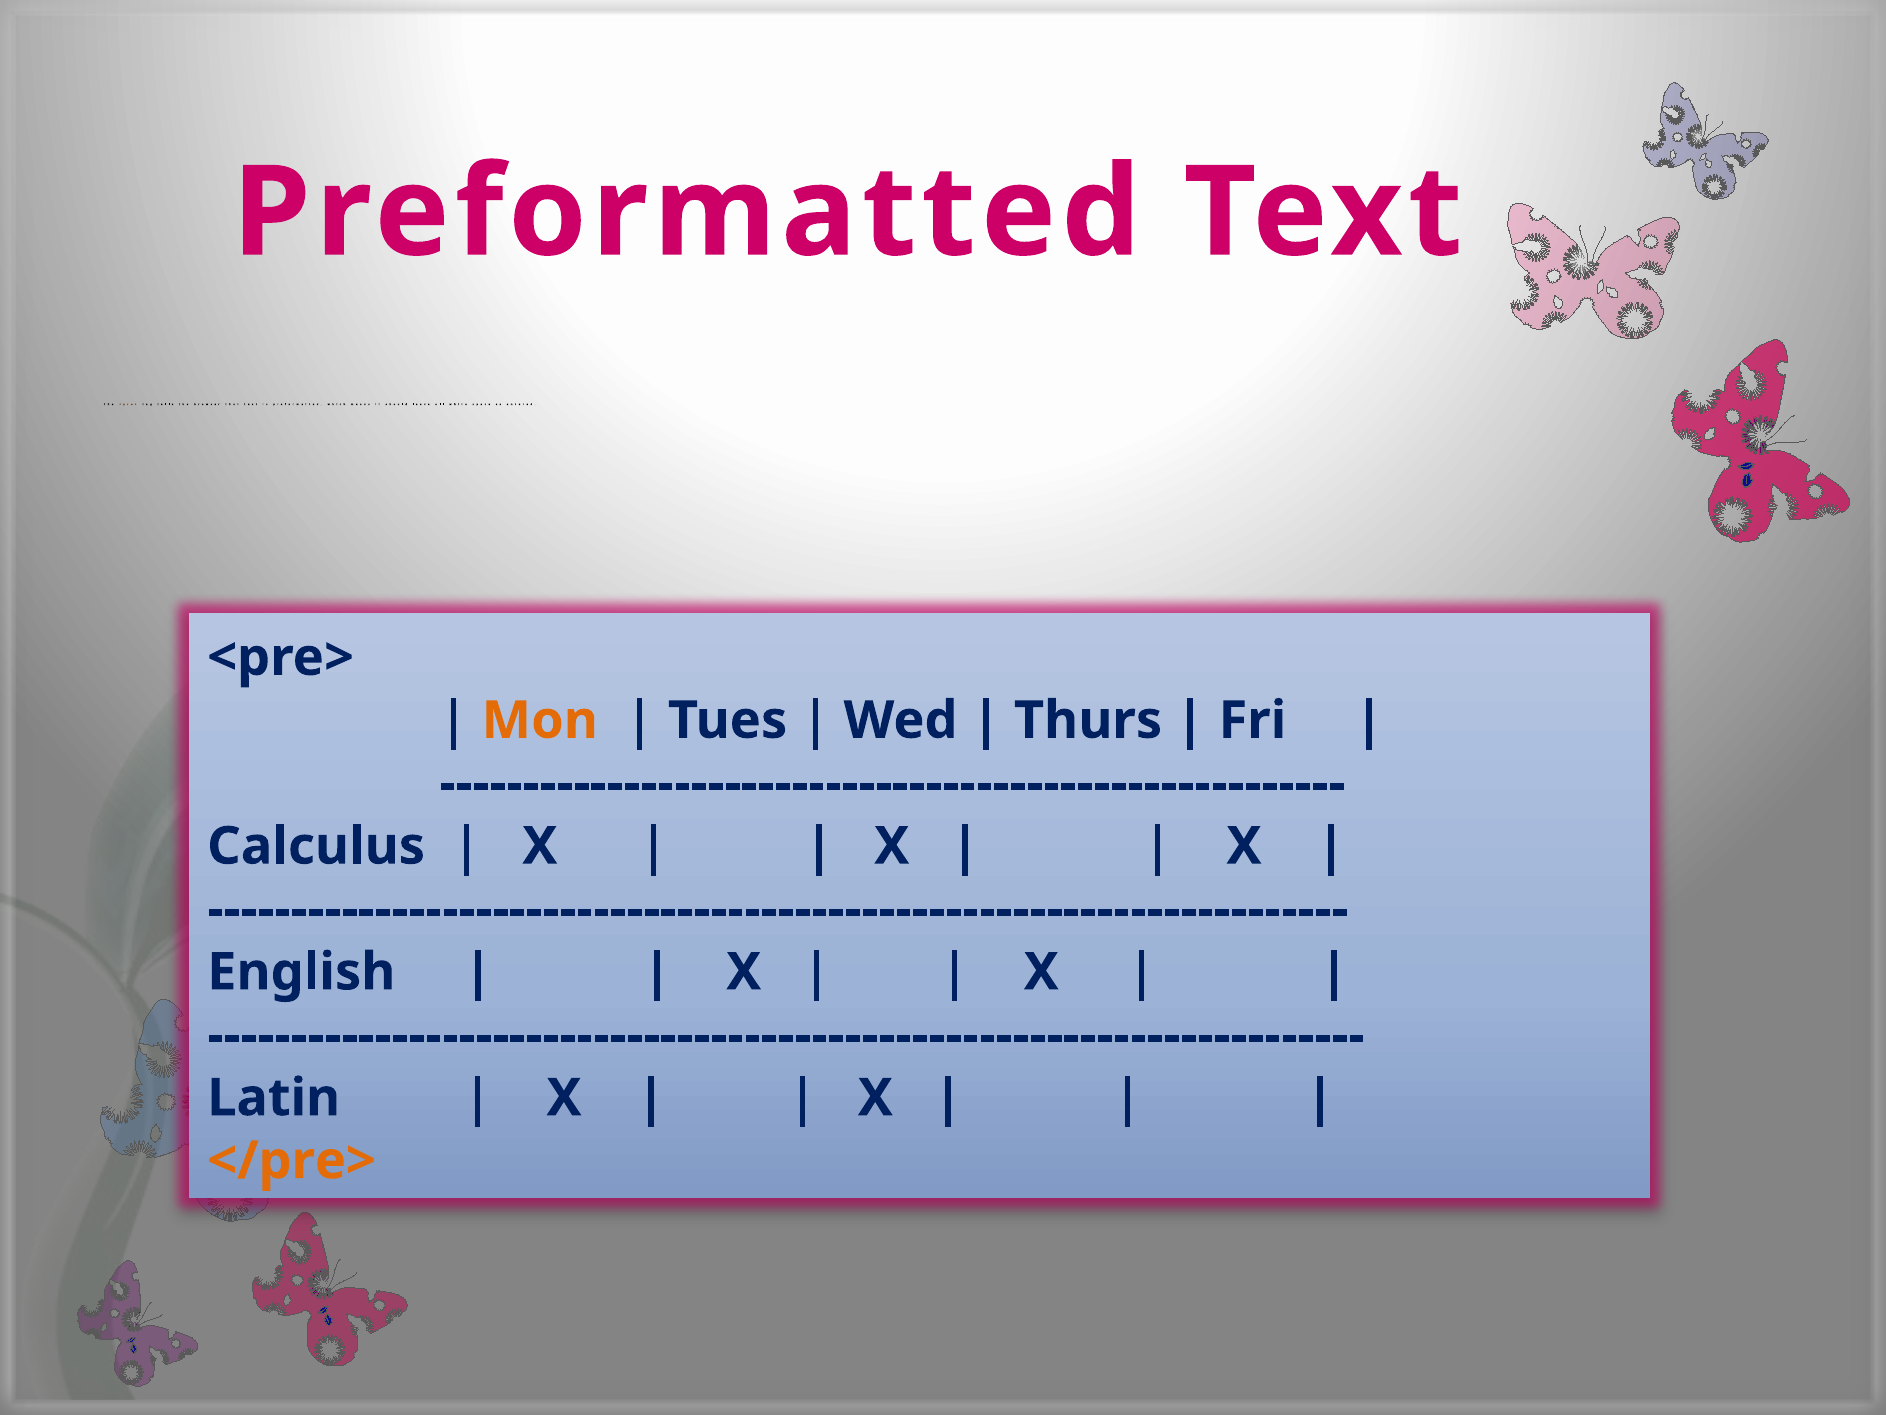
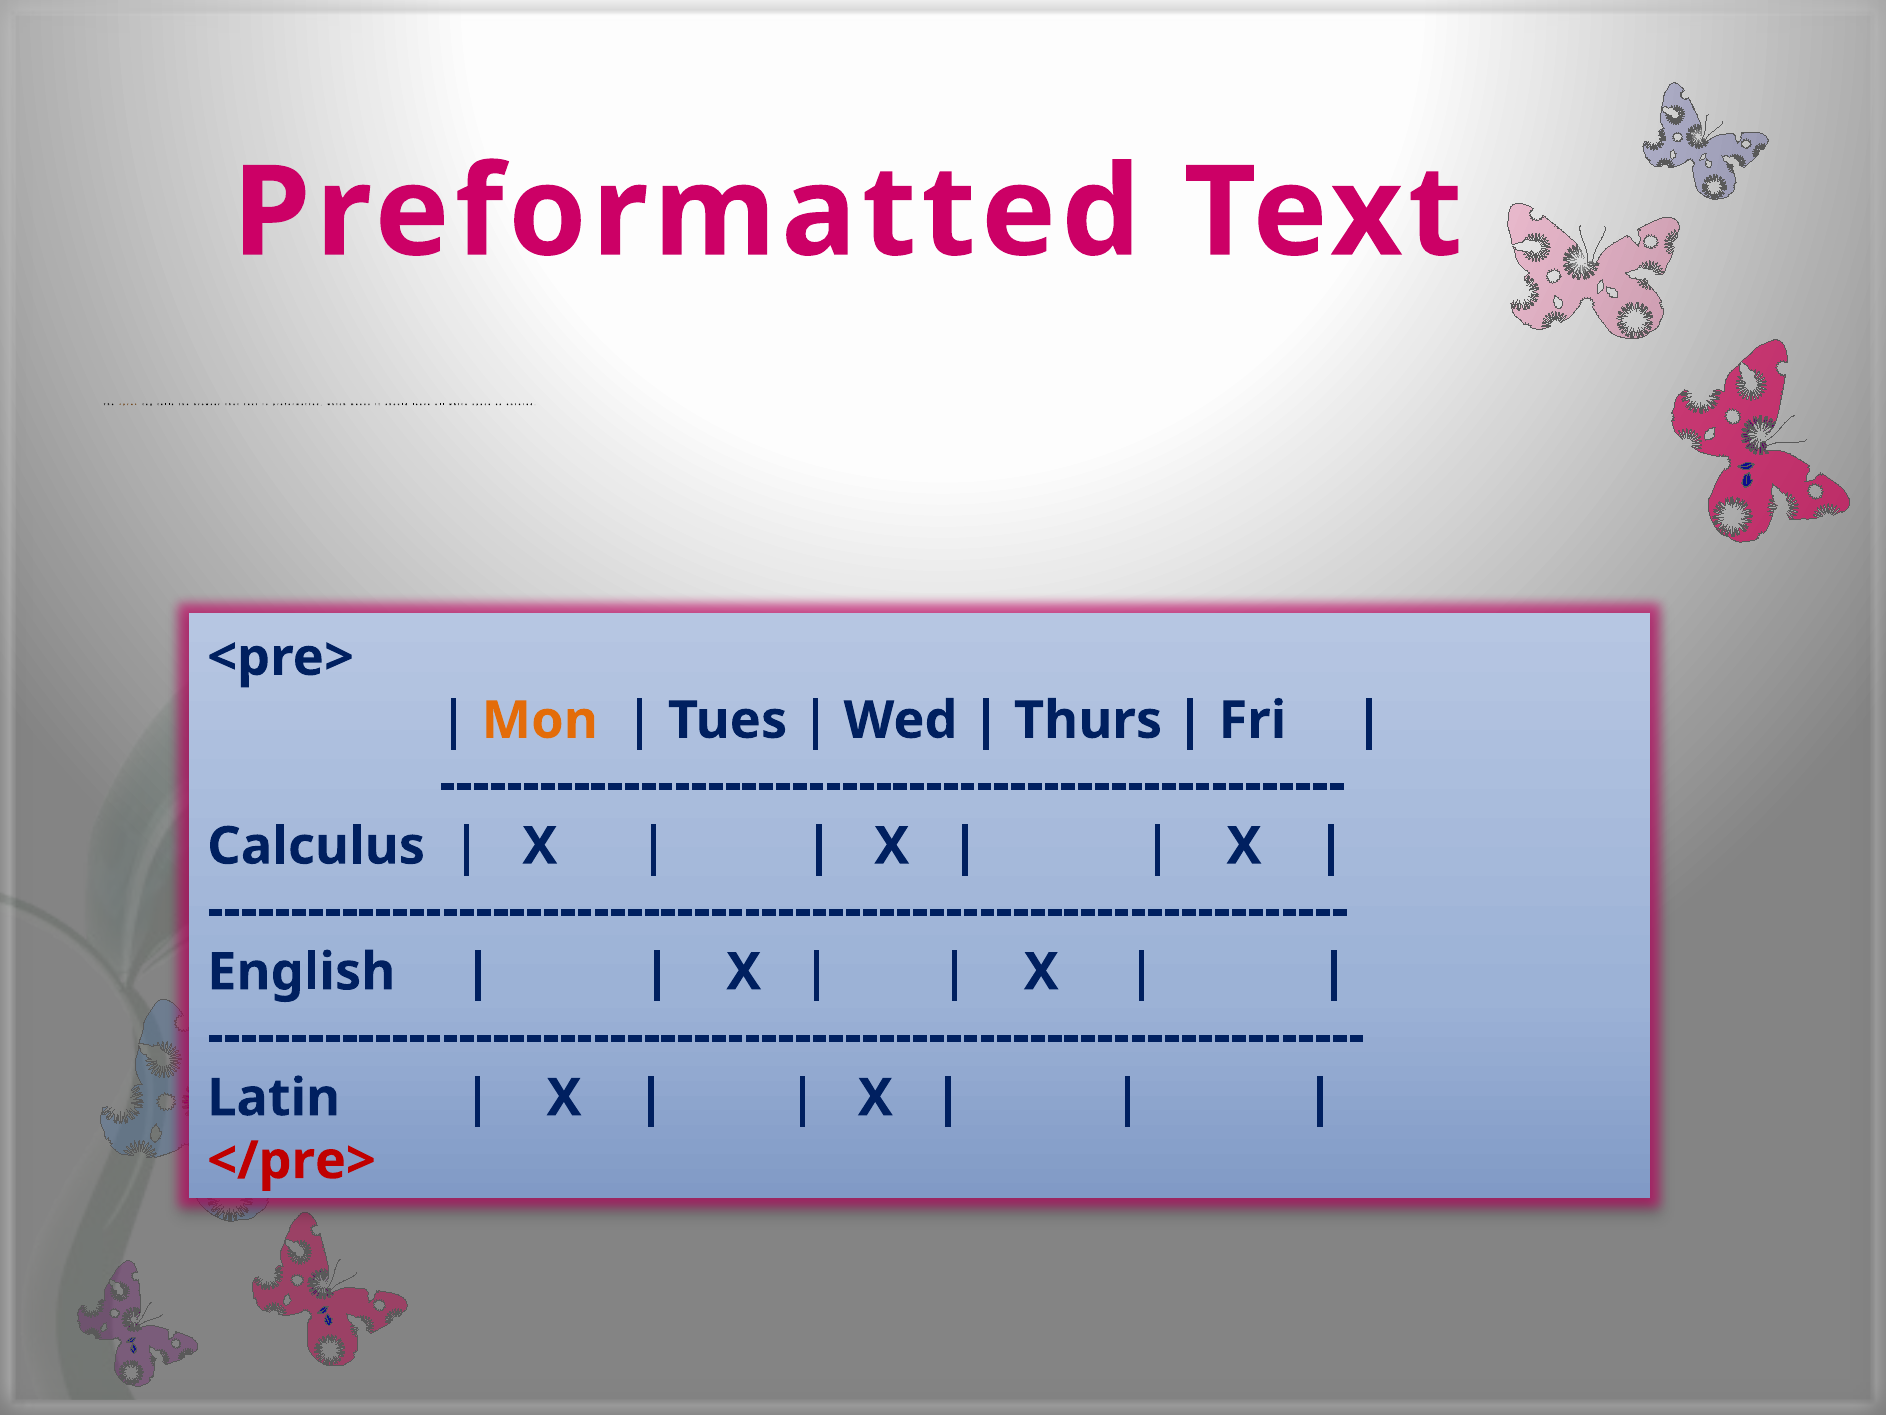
</pre> colour: orange -> red
